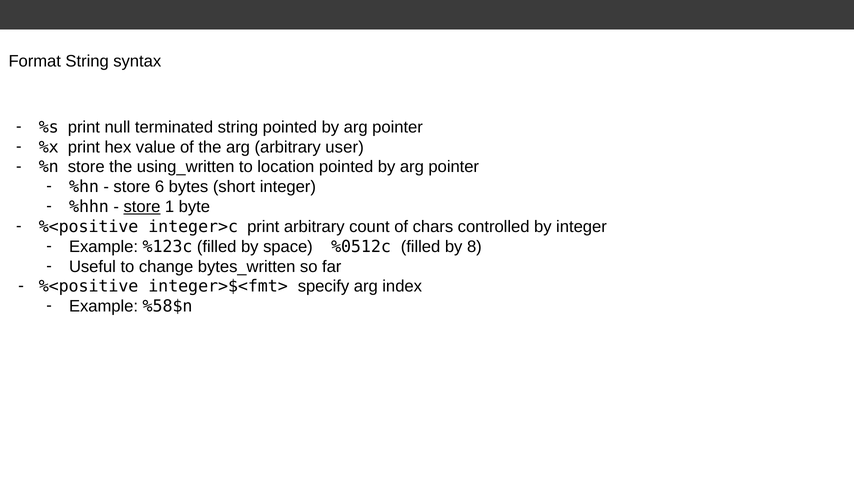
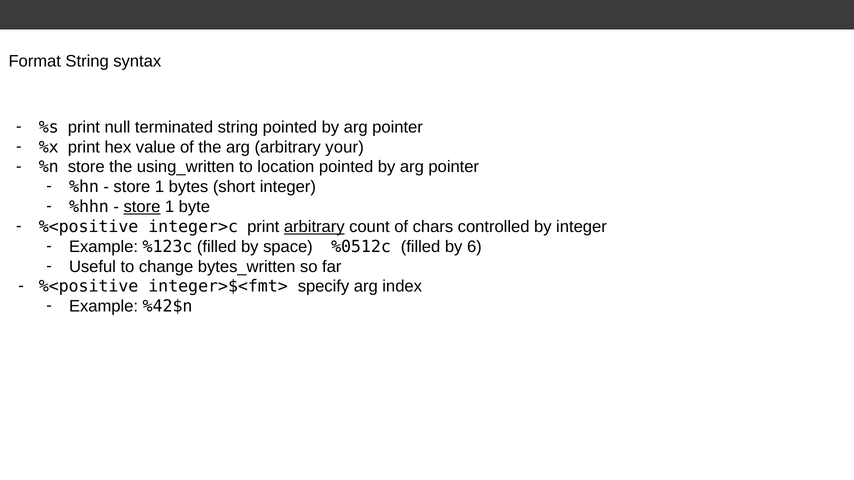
user: user -> your
6 at (160, 187): 6 -> 1
arbitrary at (314, 227) underline: none -> present
8: 8 -> 6
%58$n: %58$n -> %42$n
